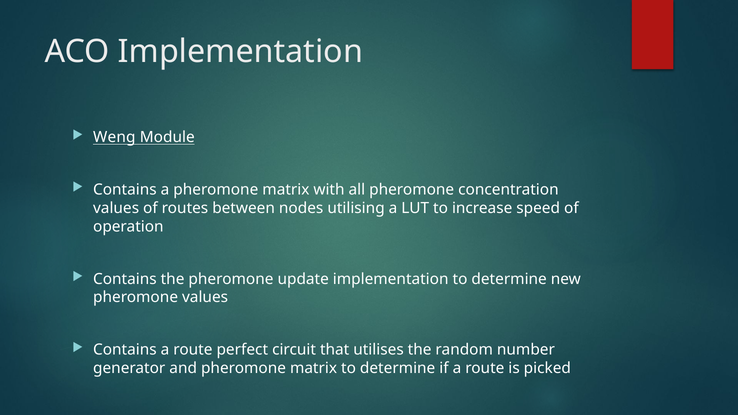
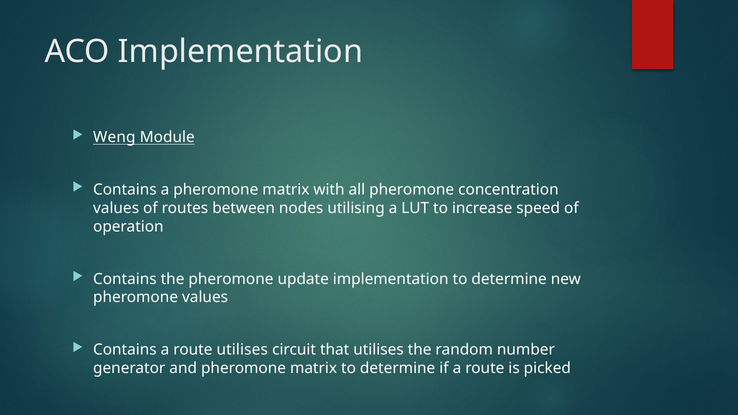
route perfect: perfect -> utilises
